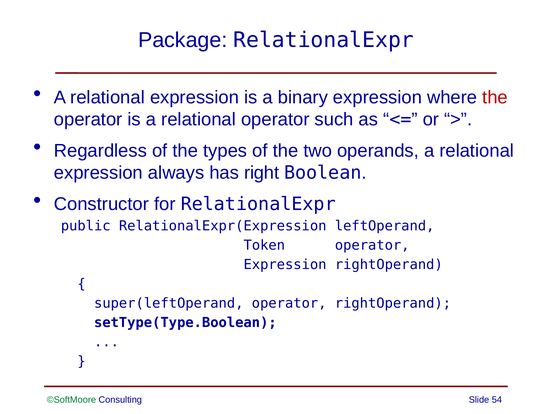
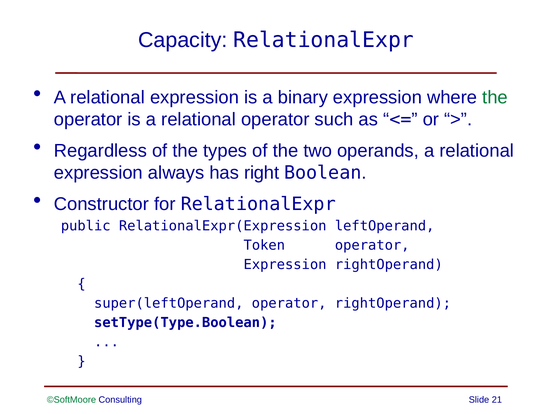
Package: Package -> Capacity
the at (495, 97) colour: red -> green
54: 54 -> 21
